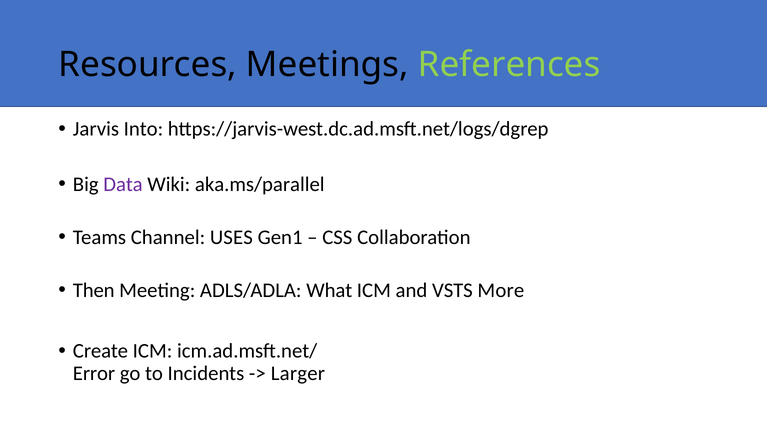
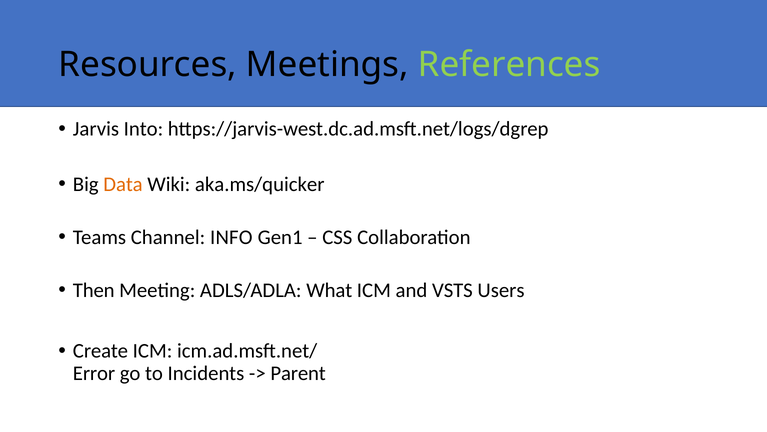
Data colour: purple -> orange
aka.ms/parallel: aka.ms/parallel -> aka.ms/quicker
USES: USES -> INFO
More: More -> Users
Larger: Larger -> Parent
